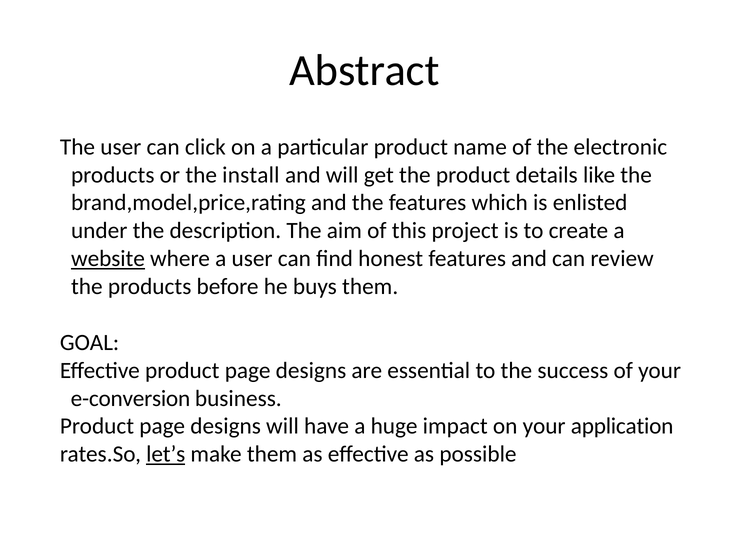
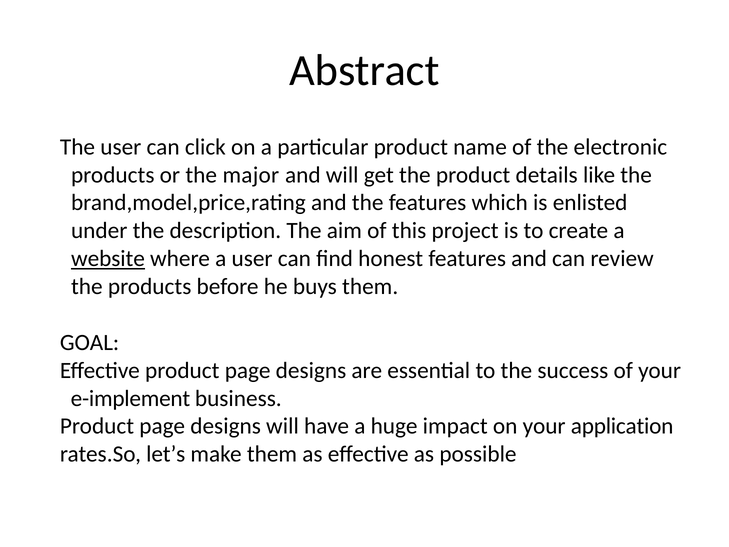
install: install -> major
e-conversion: e-conversion -> e-implement
let’s underline: present -> none
